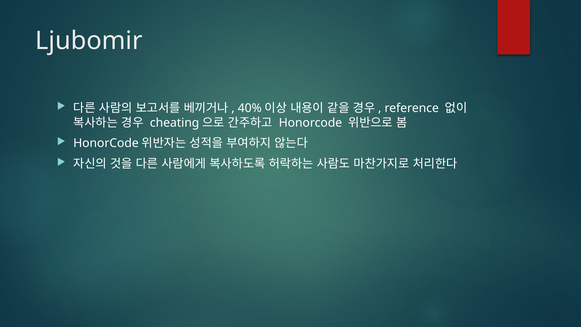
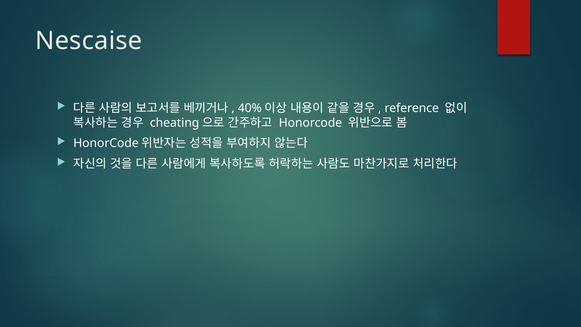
Ljubomir: Ljubomir -> Nescaise
